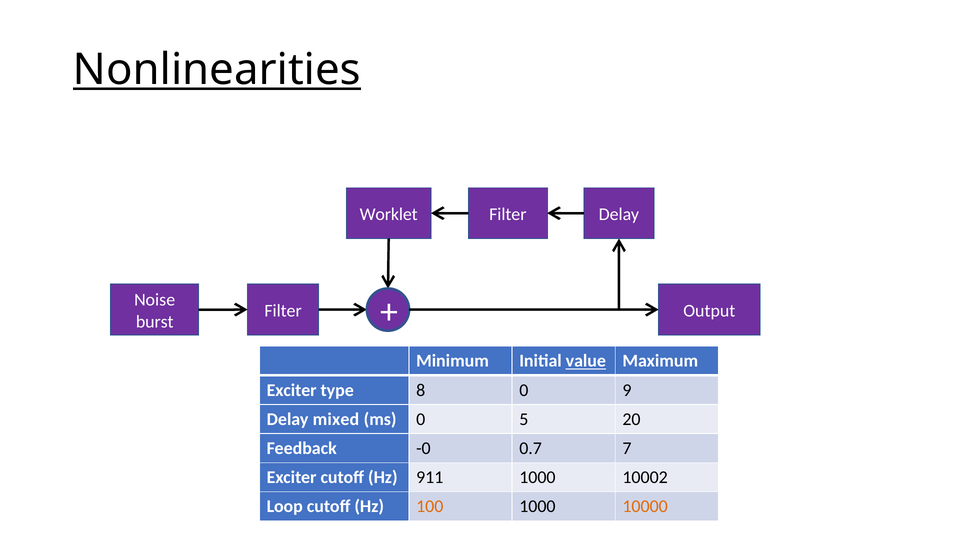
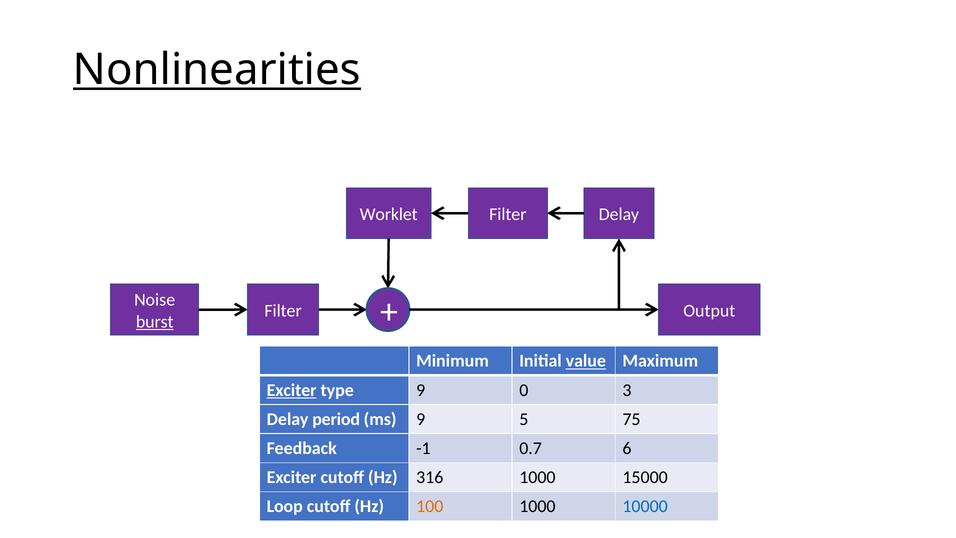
burst underline: none -> present
Exciter at (292, 390) underline: none -> present
type 8: 8 -> 9
9: 9 -> 3
mixed: mixed -> period
ms 0: 0 -> 9
20: 20 -> 75
-0: -0 -> -1
7: 7 -> 6
911: 911 -> 316
10002: 10002 -> 15000
10000 colour: orange -> blue
